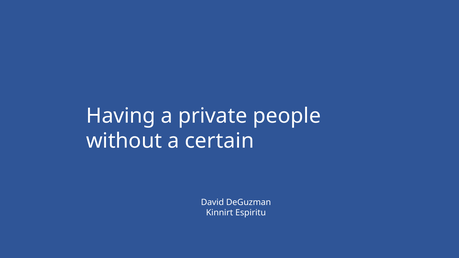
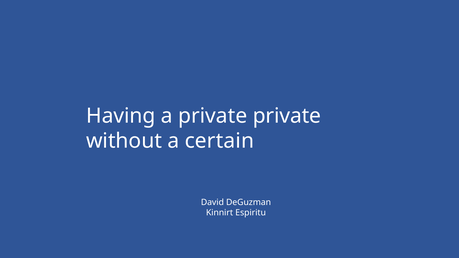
private people: people -> private
